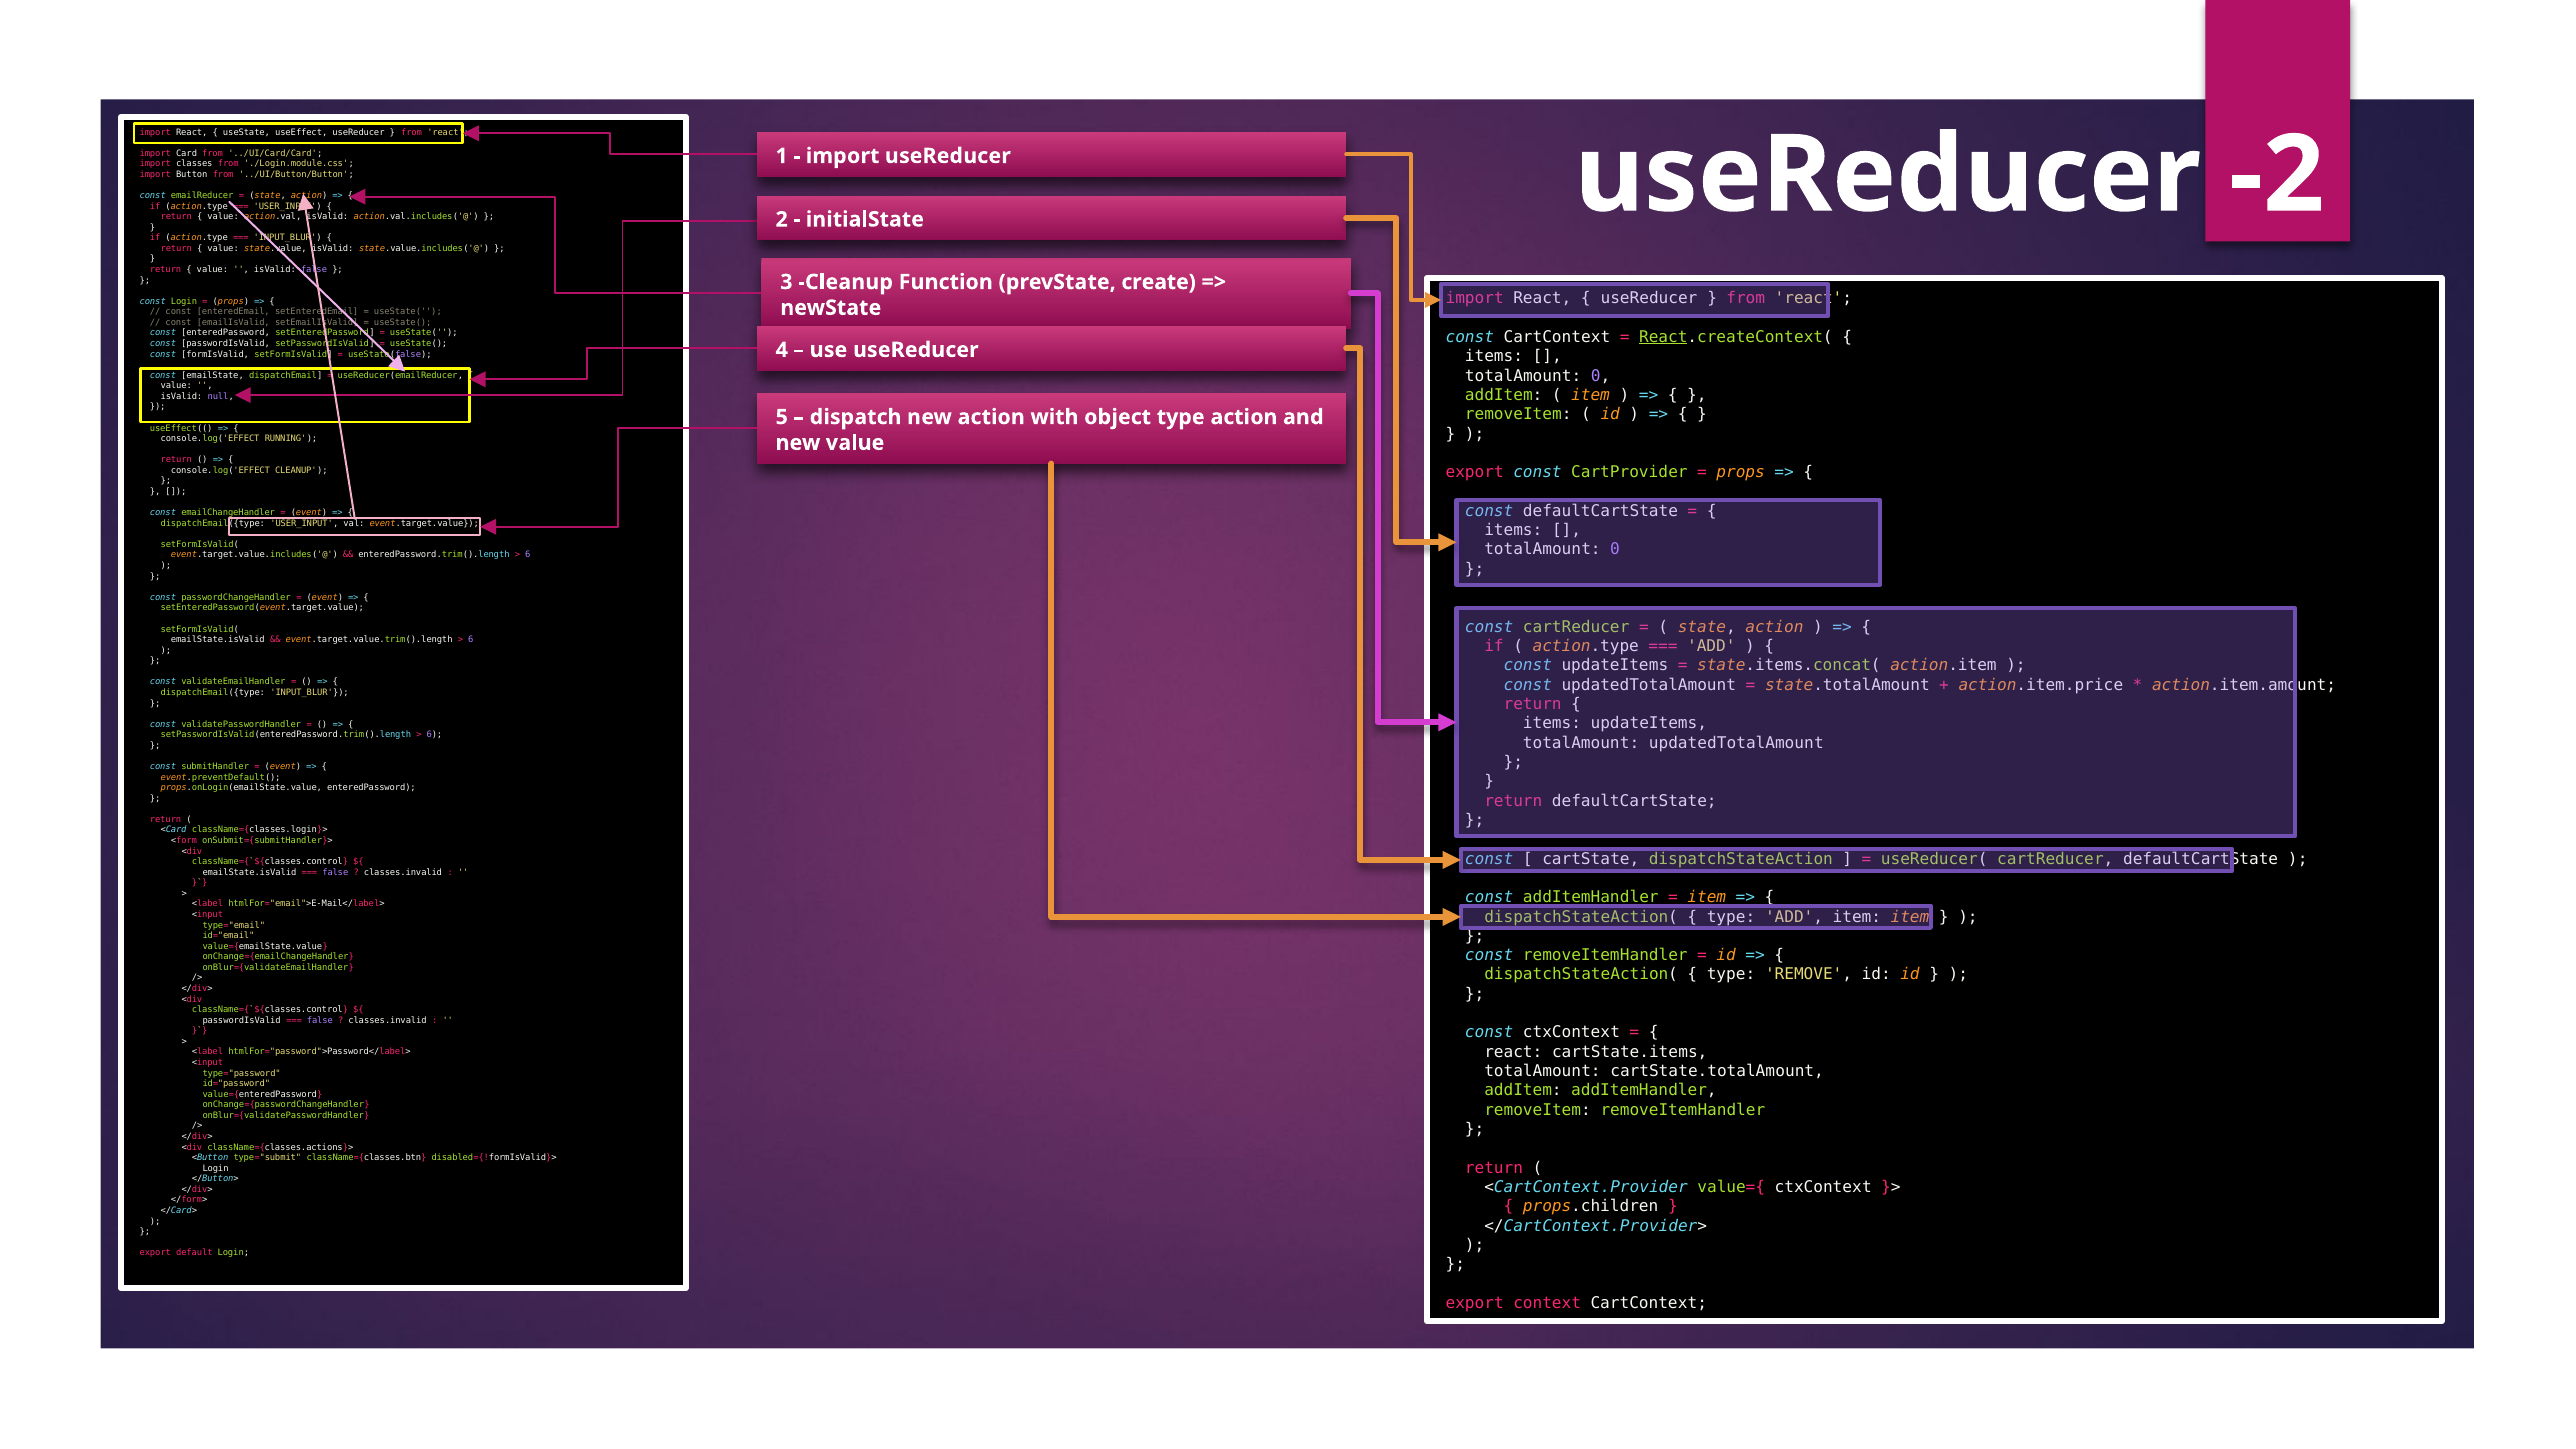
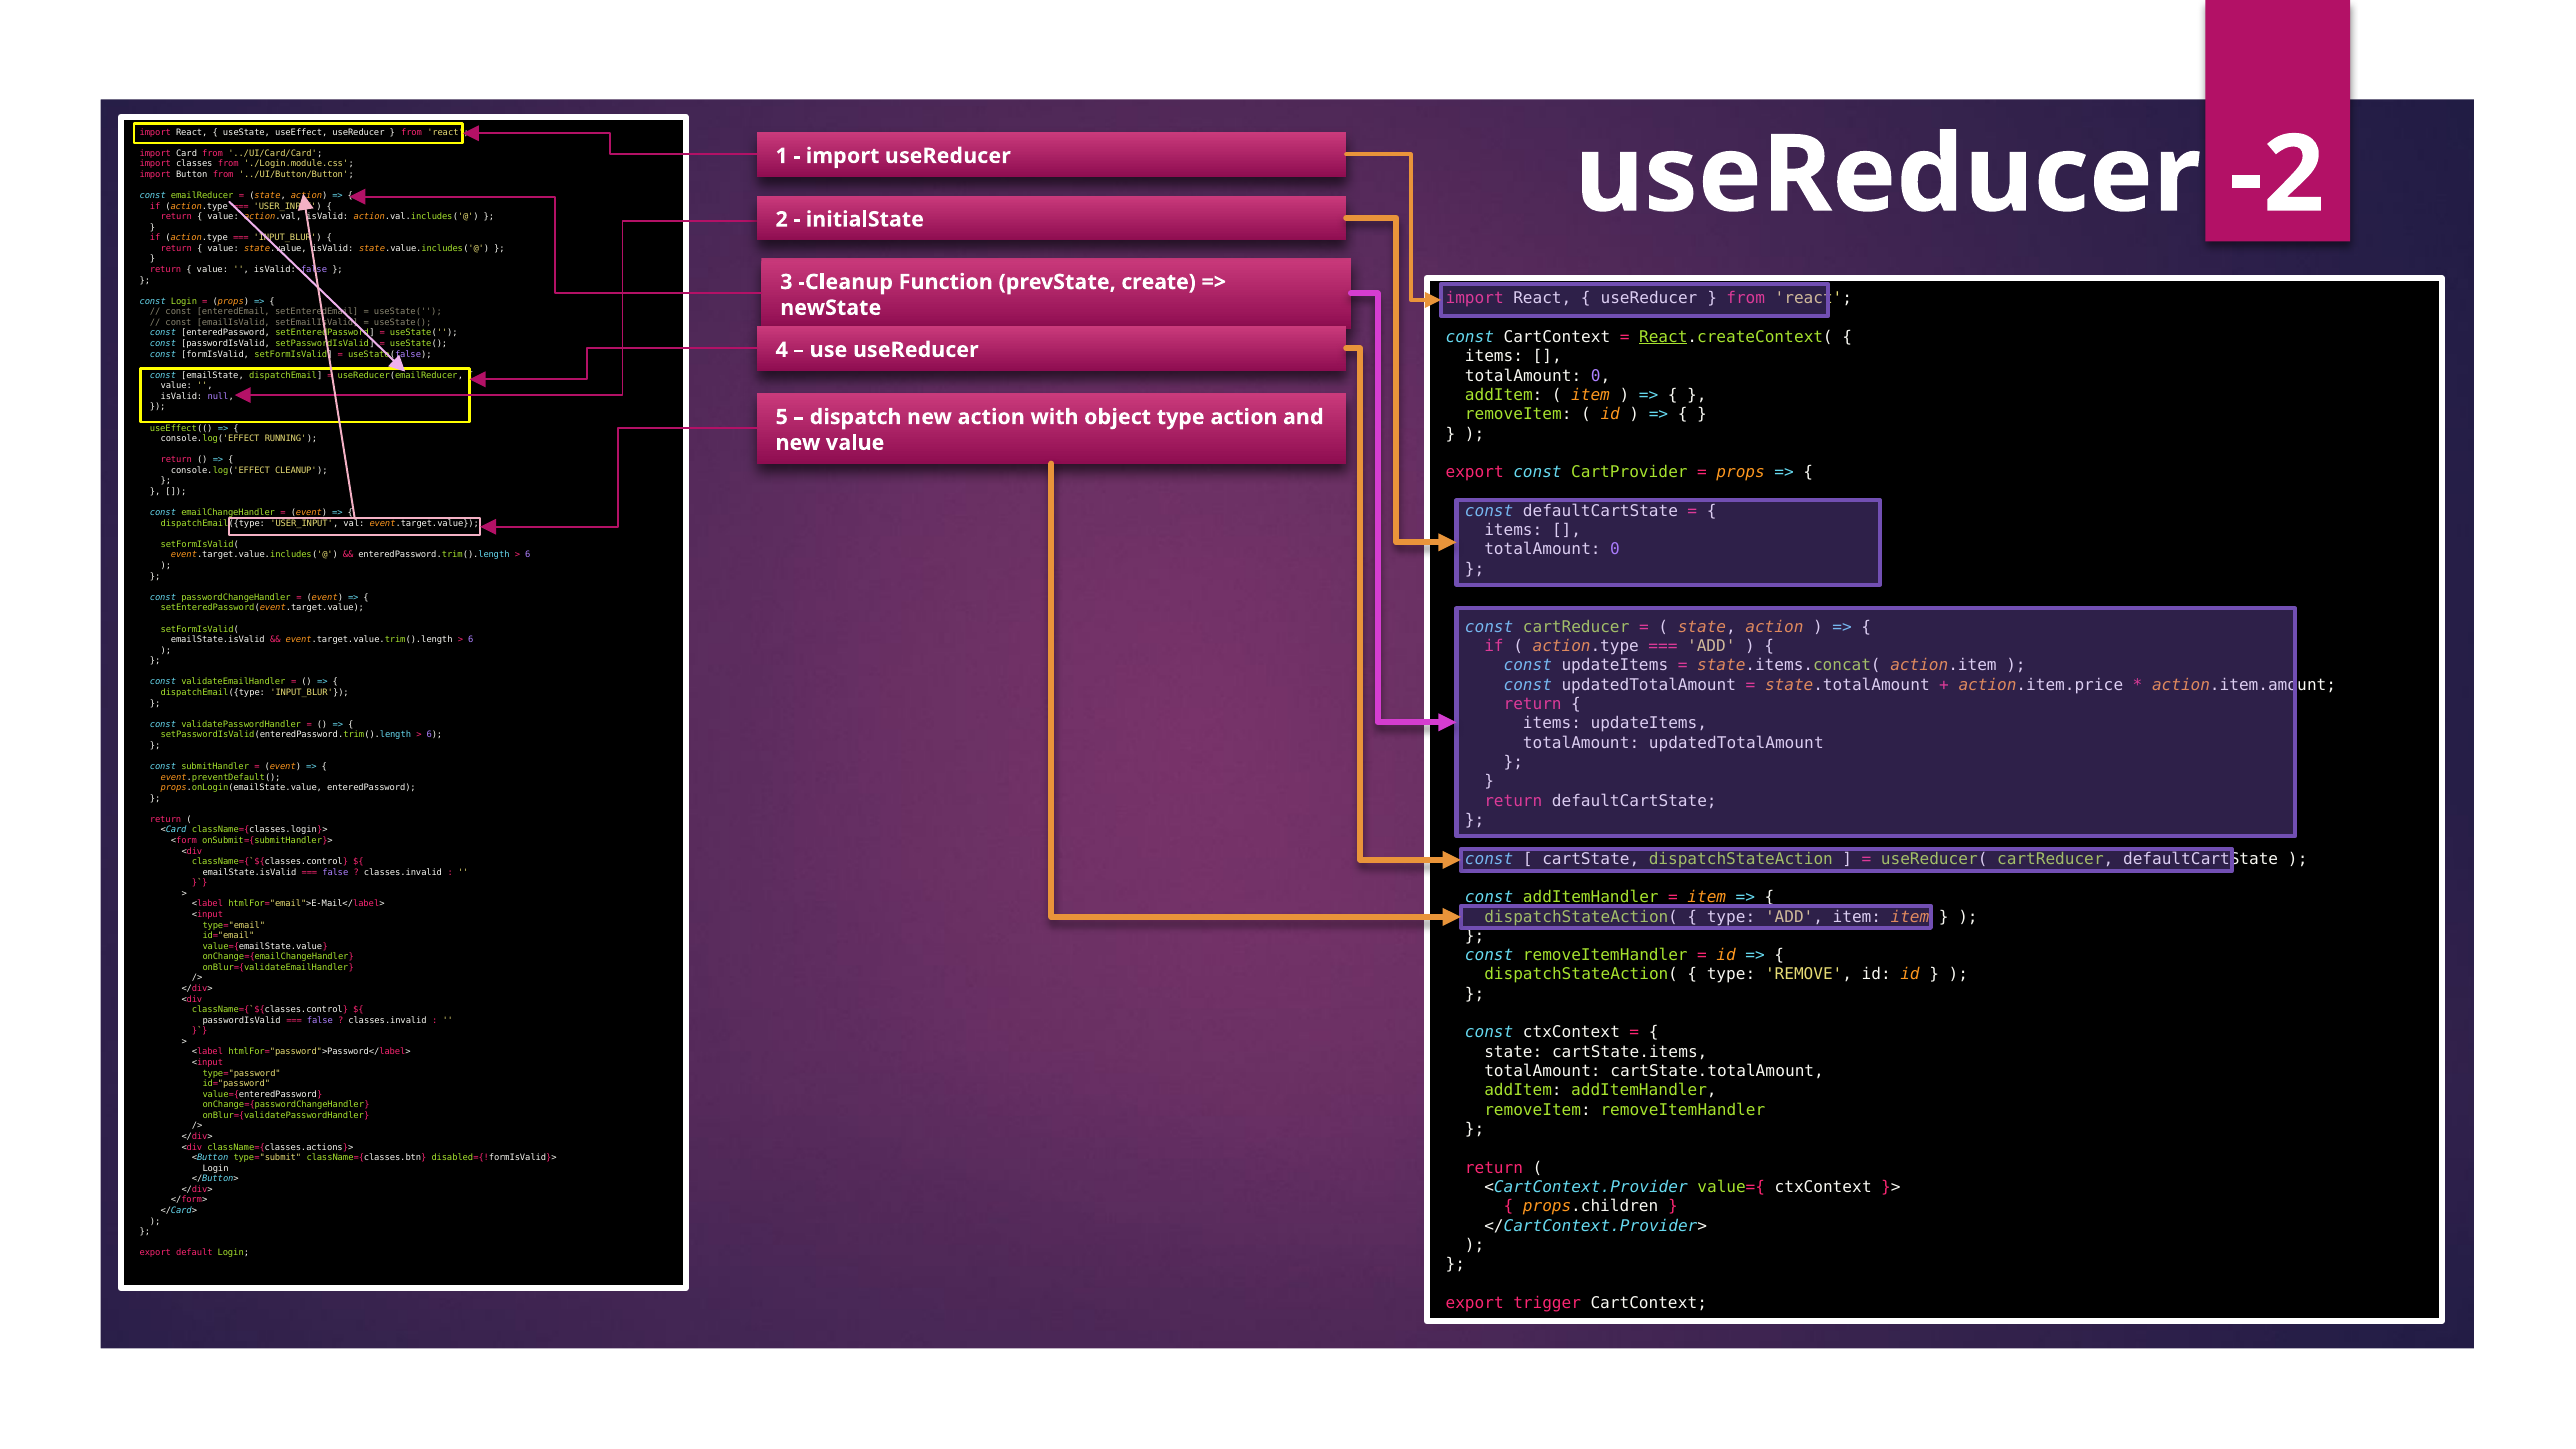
react at (1513, 1052): react -> state
context: context -> trigger
